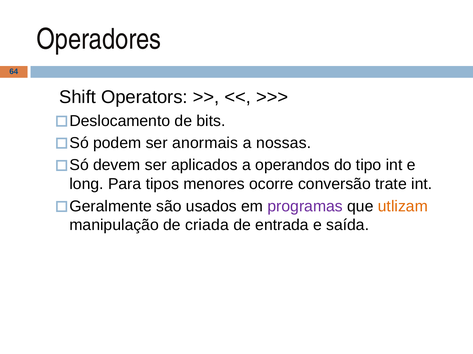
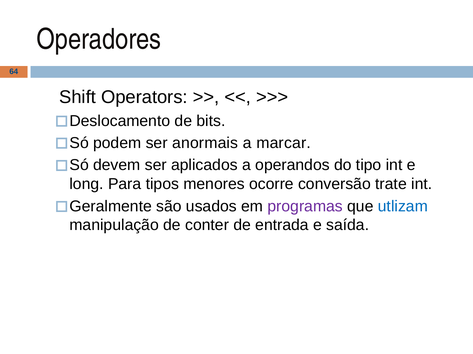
nossas: nossas -> marcar
utlizam colour: orange -> blue
criada: criada -> conter
